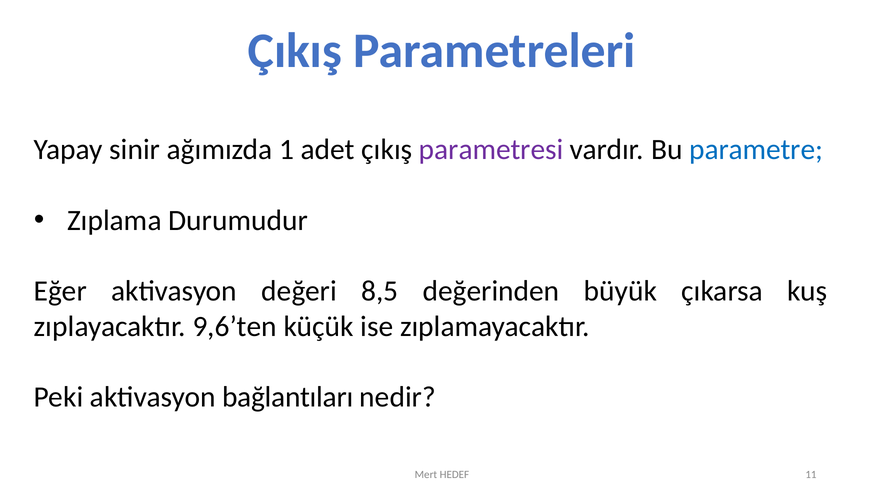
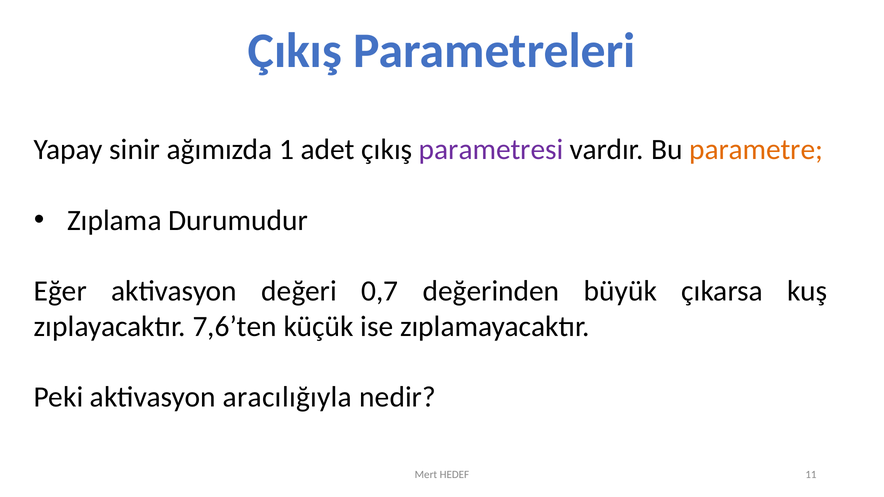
parametre colour: blue -> orange
8,5: 8,5 -> 0,7
9,6’ten: 9,6’ten -> 7,6’ten
bağlantıları: bağlantıları -> aracılığıyla
